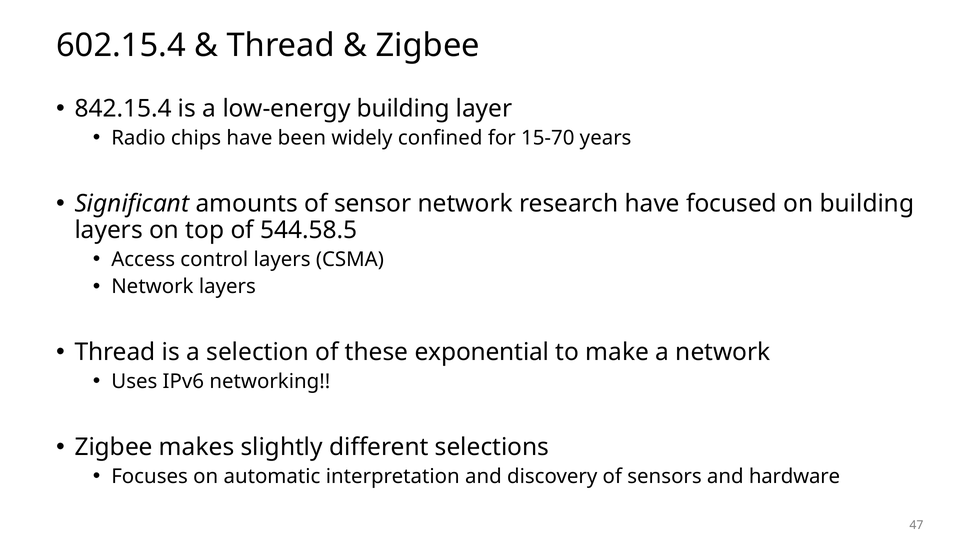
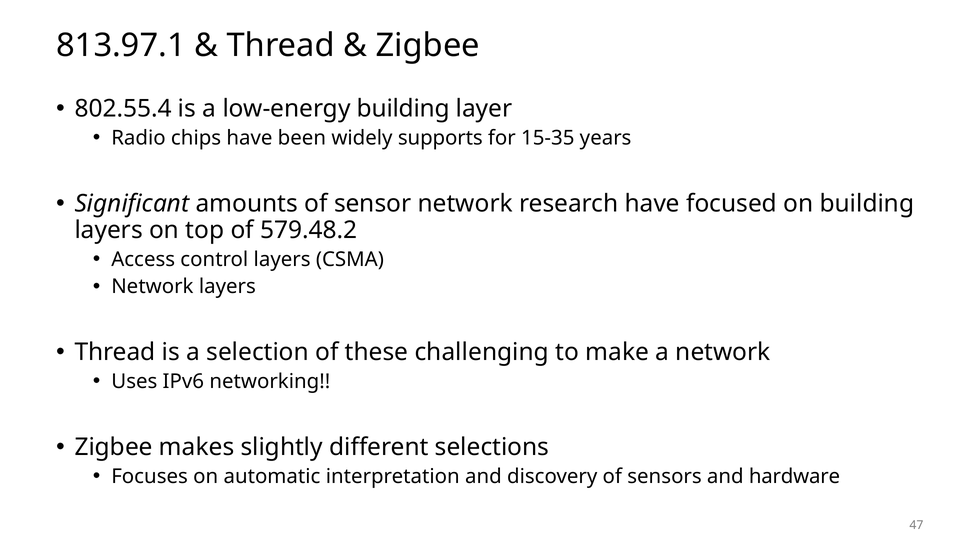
602.15.4: 602.15.4 -> 813.97.1
842.15.4: 842.15.4 -> 802.55.4
confined: confined -> supports
15-70: 15-70 -> 15-35
544.58.5: 544.58.5 -> 579.48.2
exponential: exponential -> challenging
